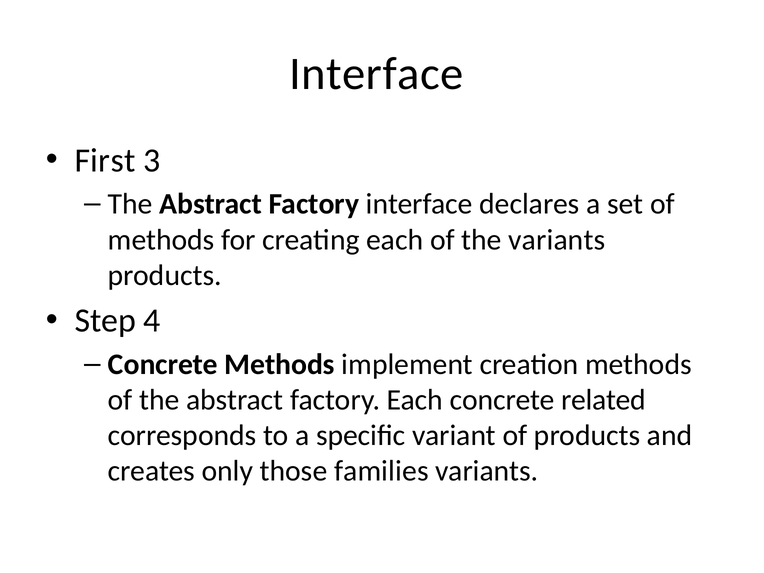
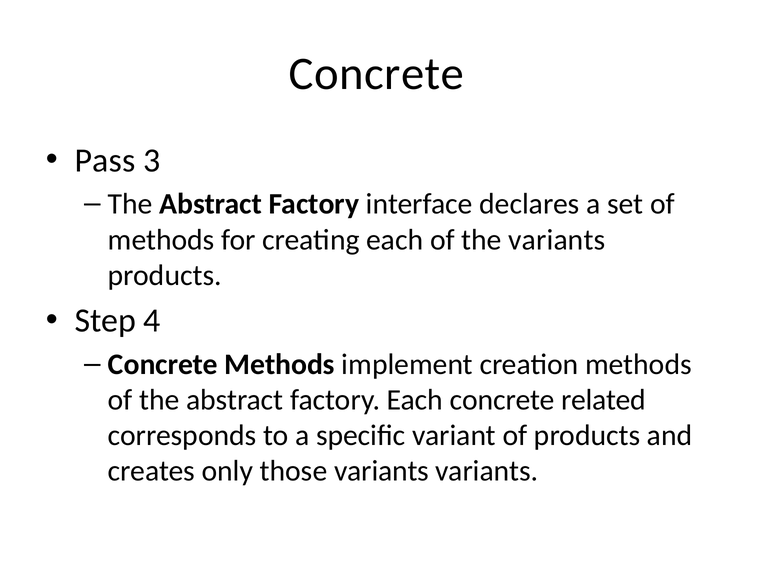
Interface at (376, 74): Interface -> Concrete
First: First -> Pass
those families: families -> variants
